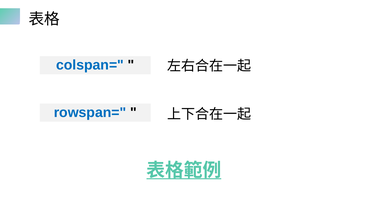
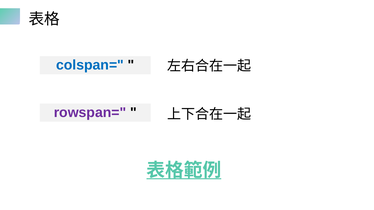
rowspan= colour: blue -> purple
